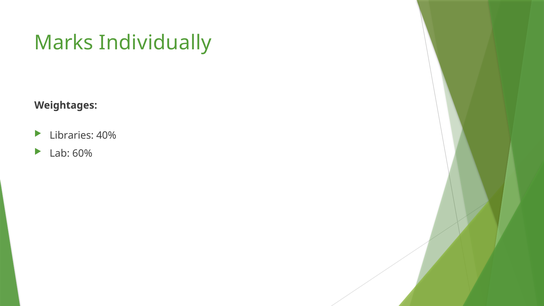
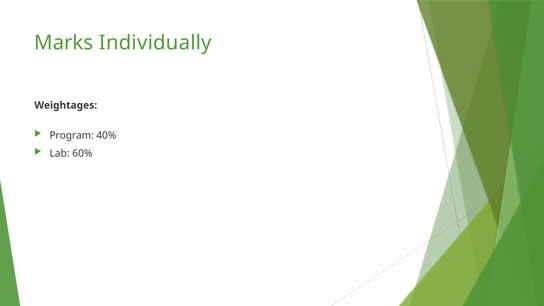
Libraries: Libraries -> Program
